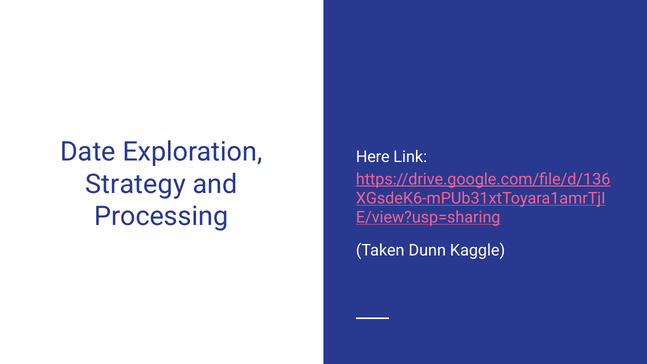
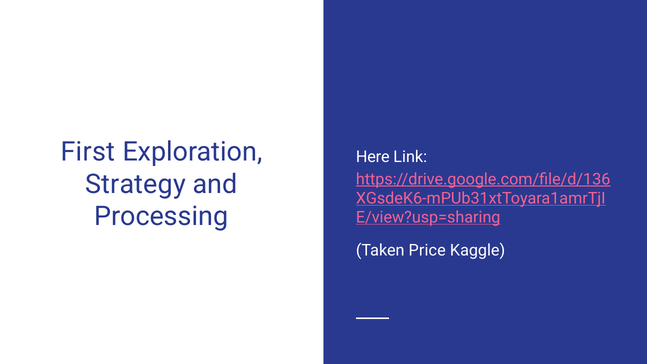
Date: Date -> First
Dunn: Dunn -> Price
